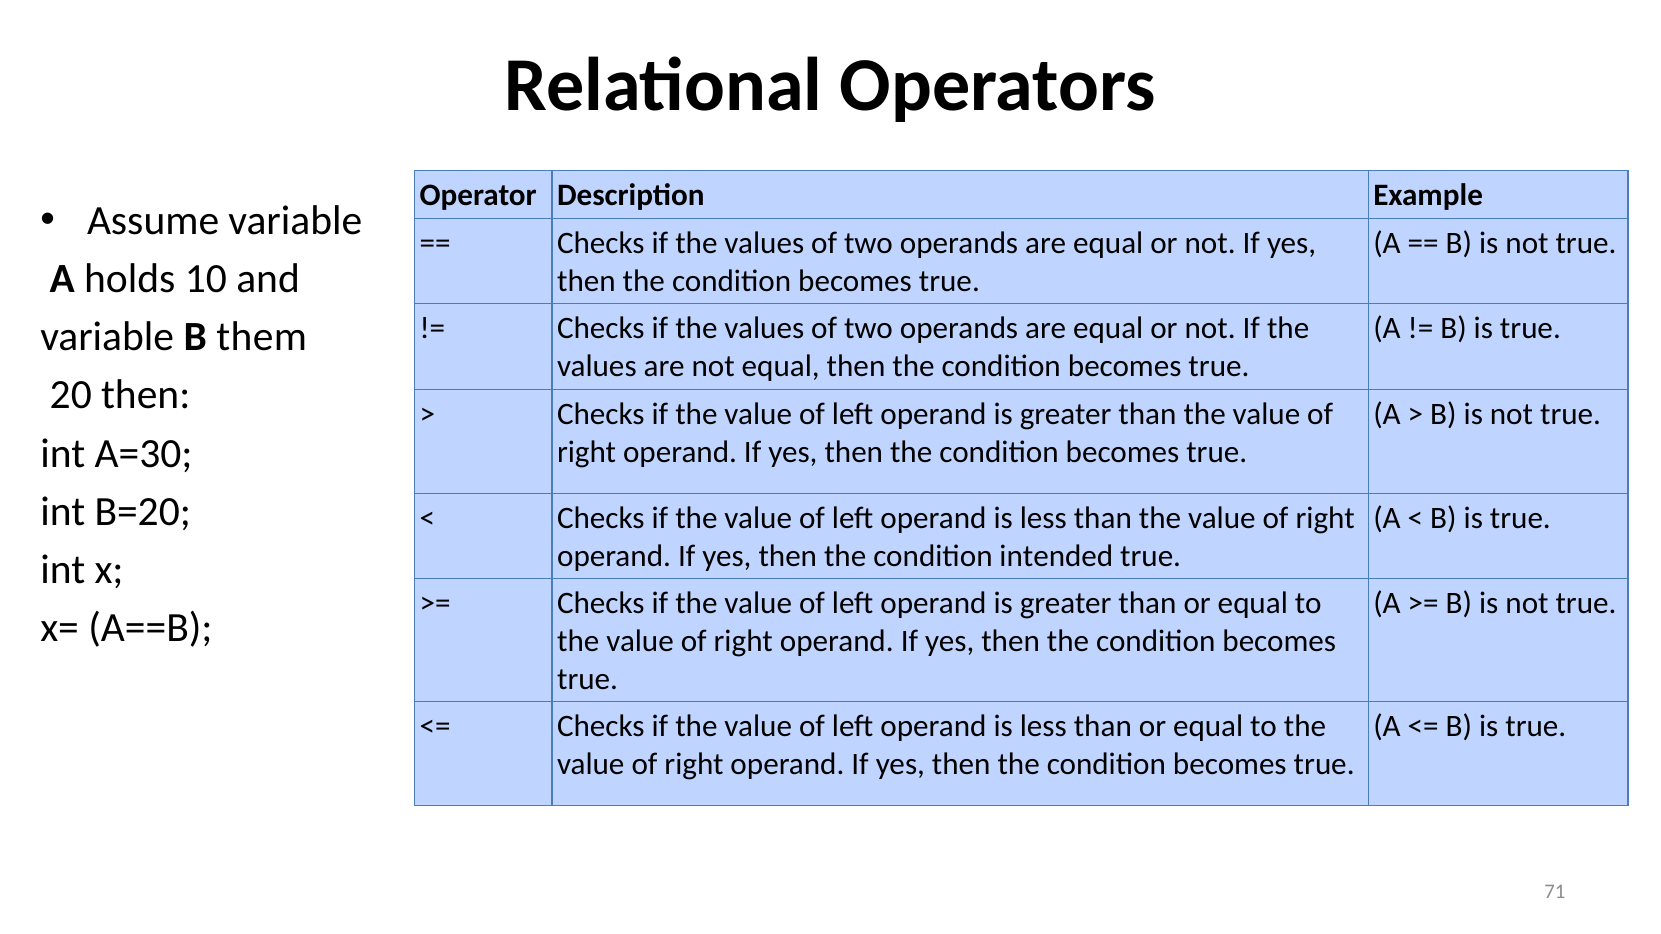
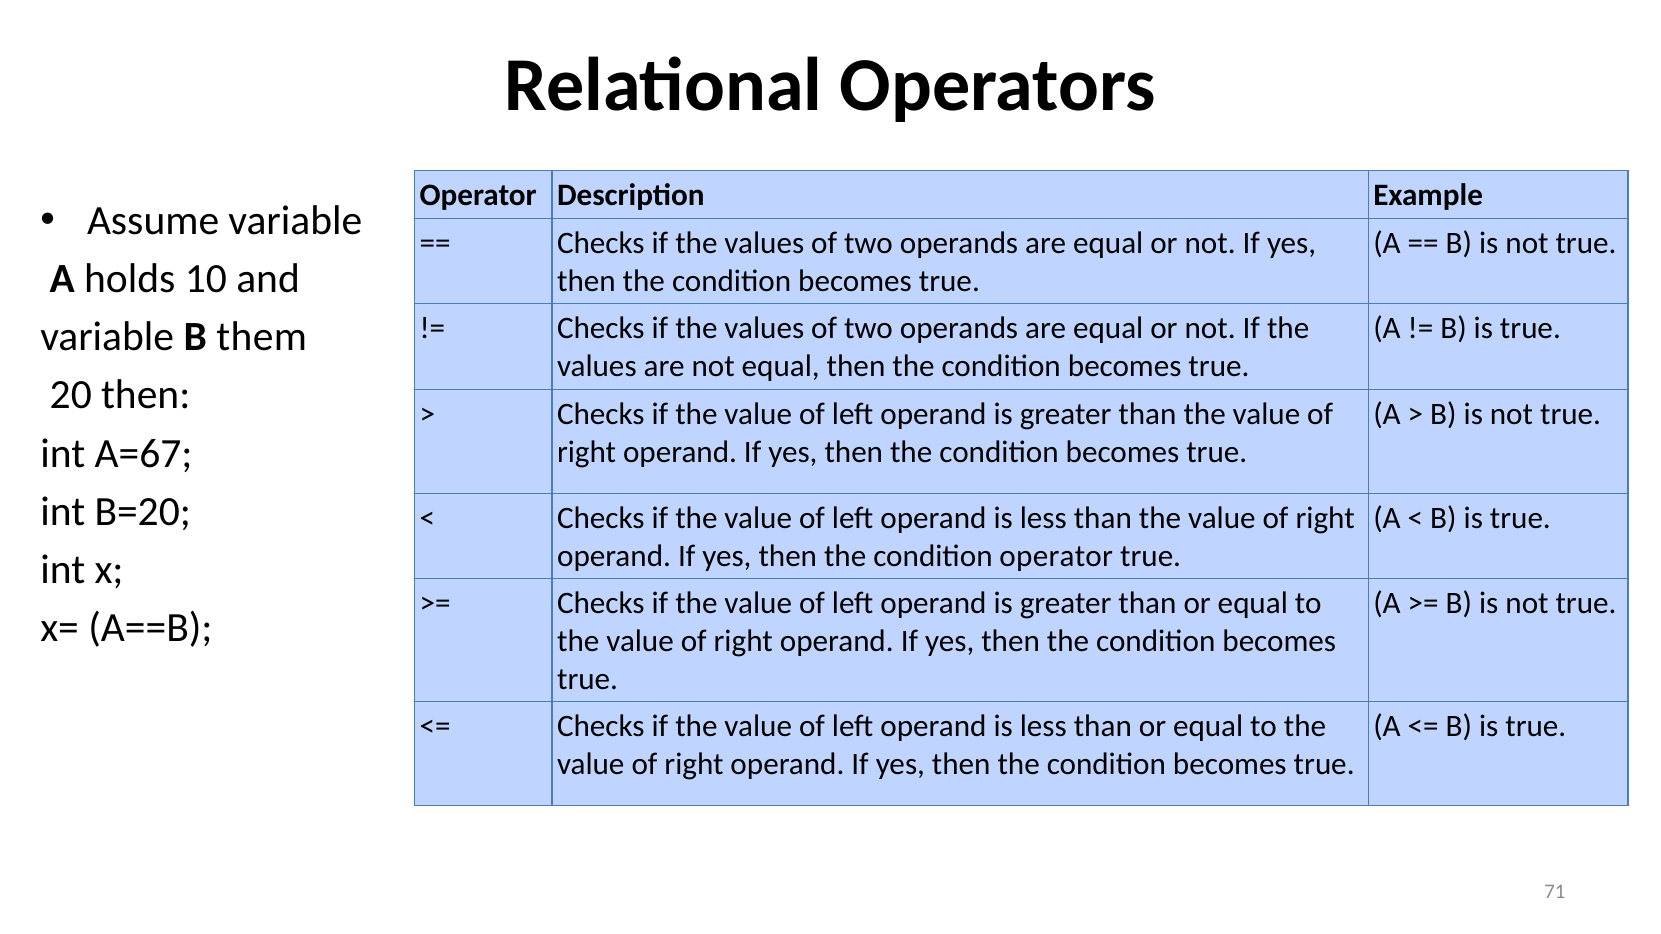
A=30: A=30 -> A=67
condition intended: intended -> operator
